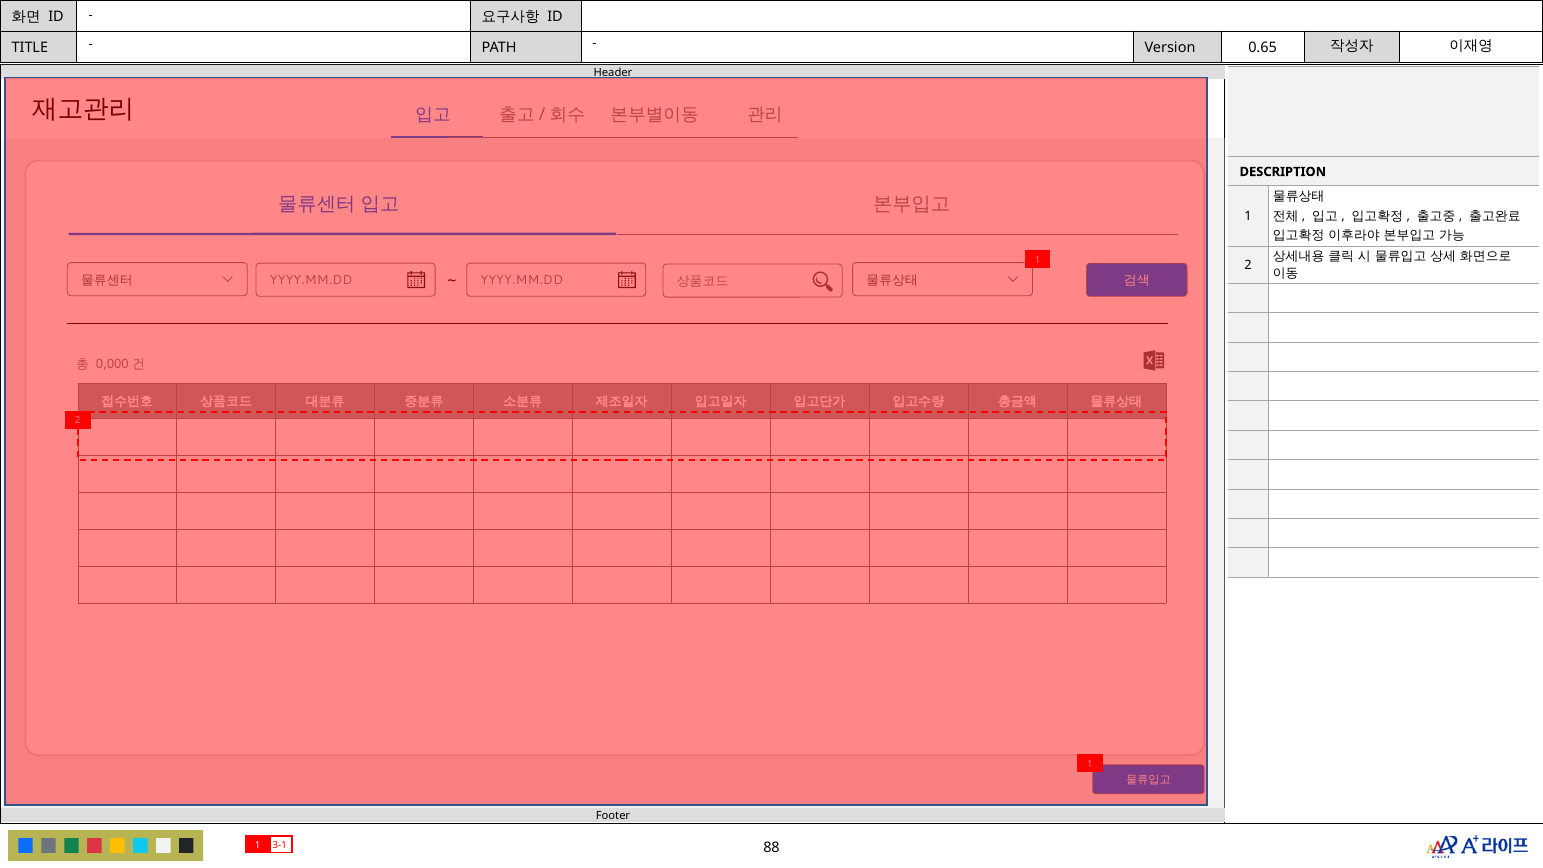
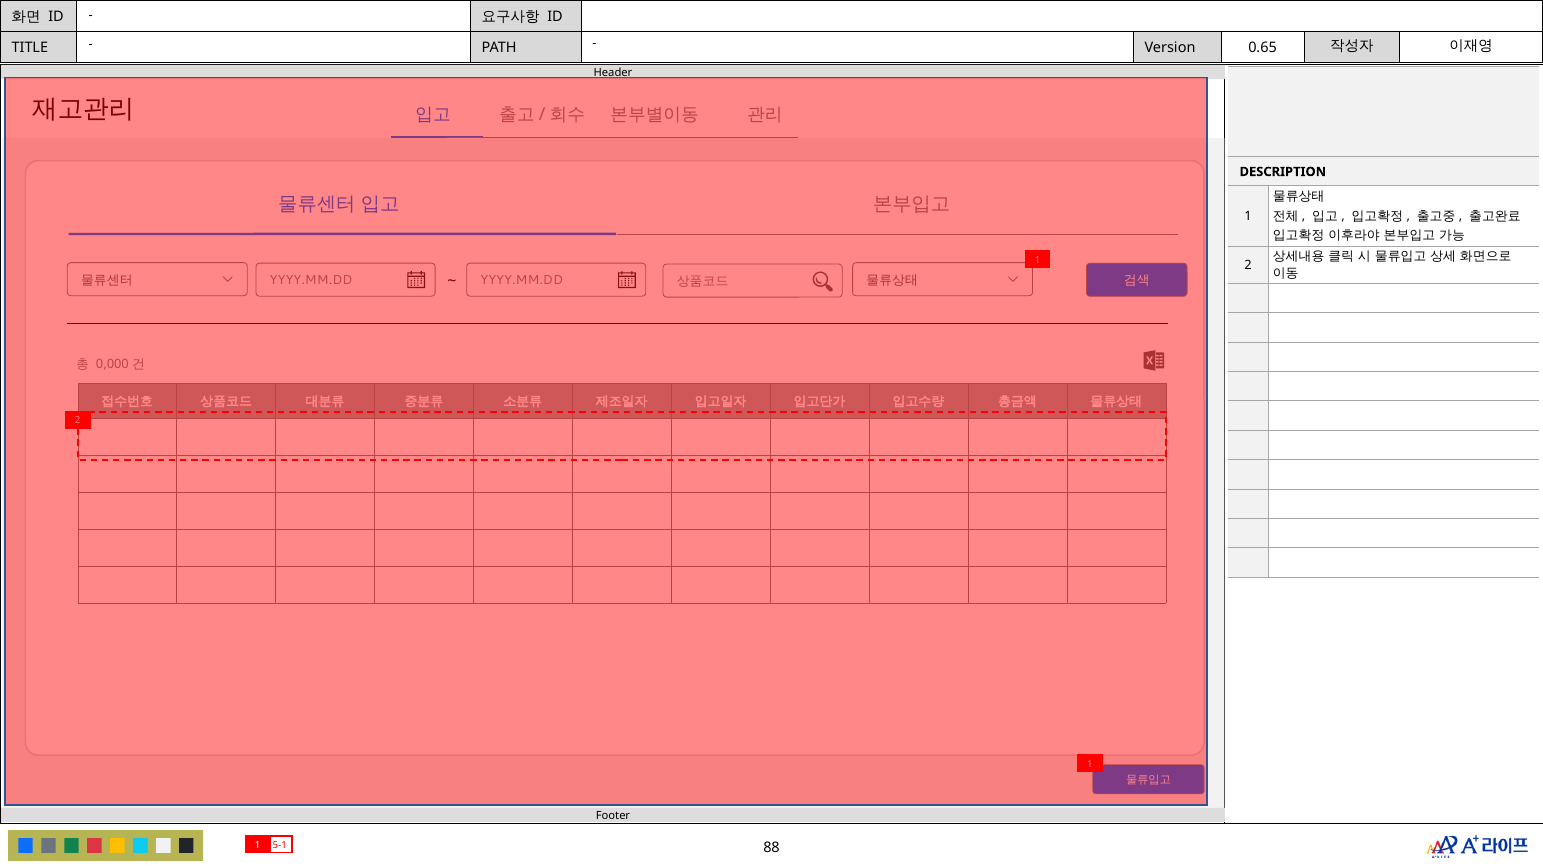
3-1: 3-1 -> 5-1
